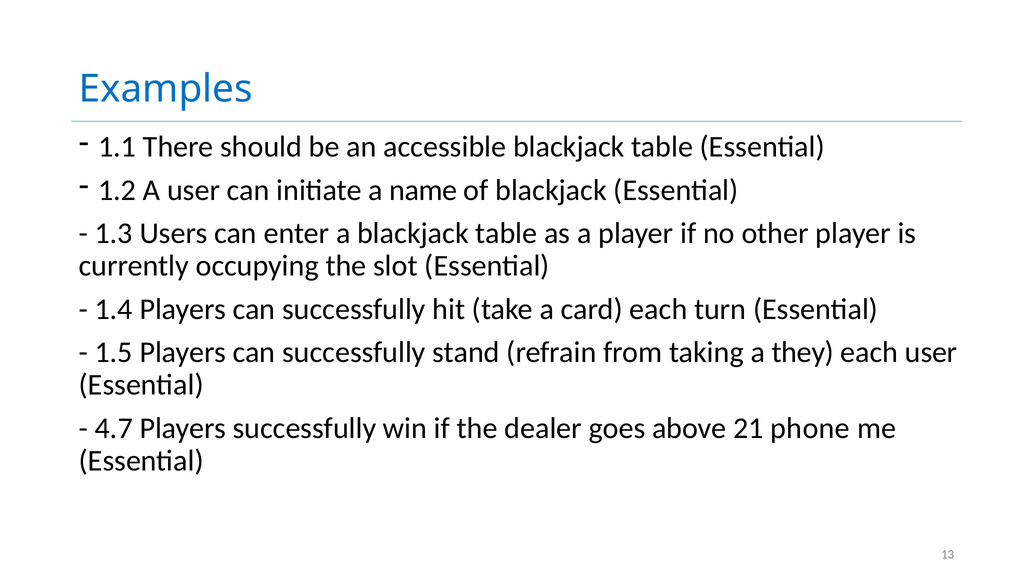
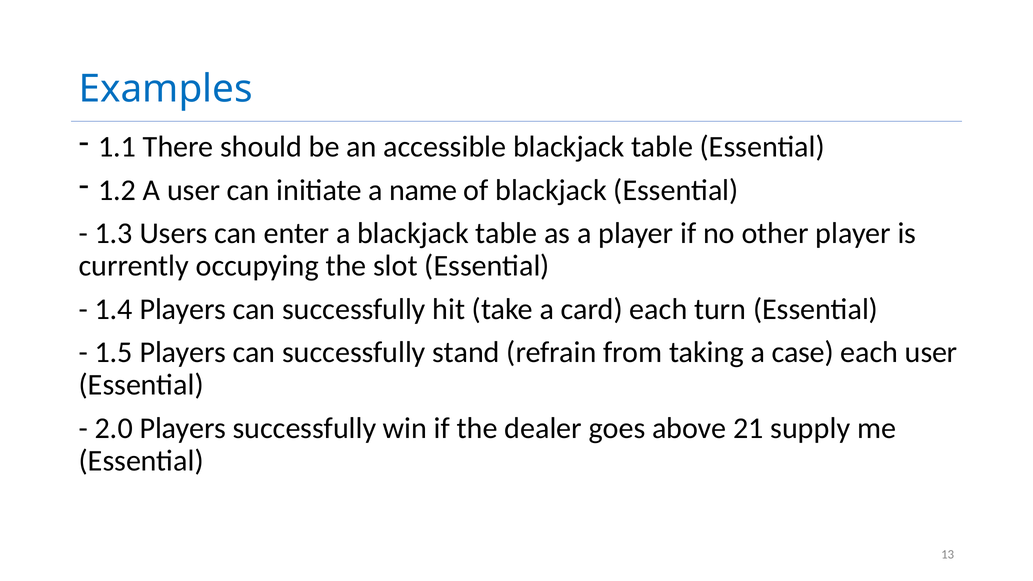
they: they -> case
4.7: 4.7 -> 2.0
phone: phone -> supply
